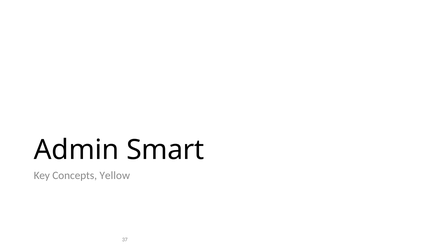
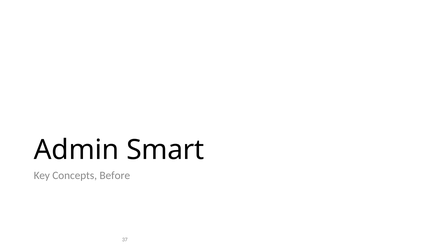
Yellow: Yellow -> Before
